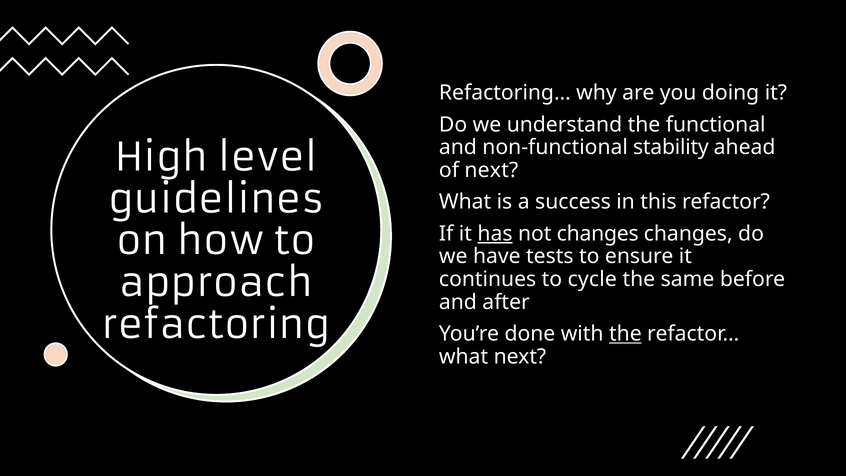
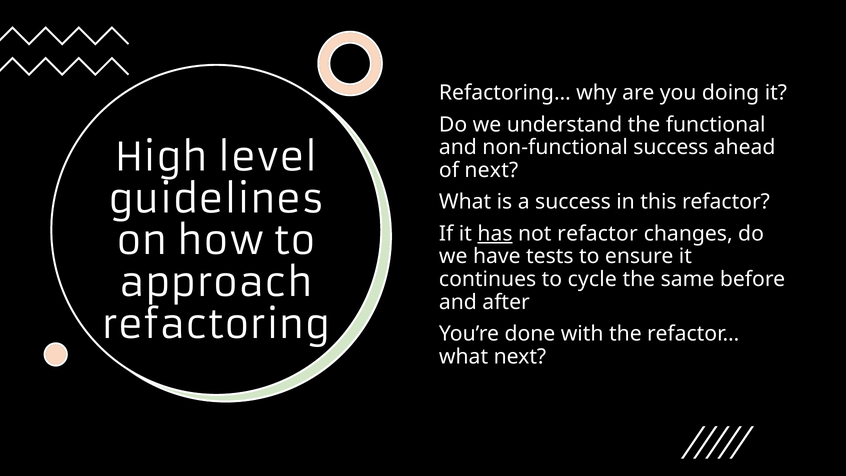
non-functional stability: stability -> success
not changes: changes -> refactor
the at (625, 334) underline: present -> none
